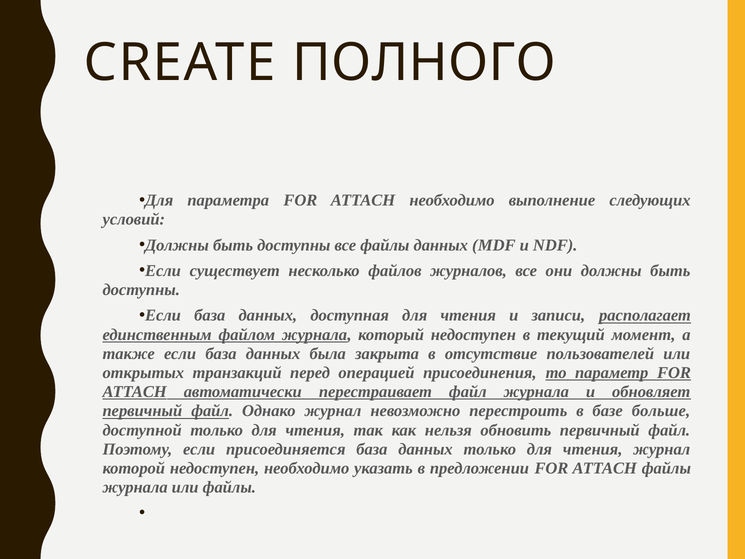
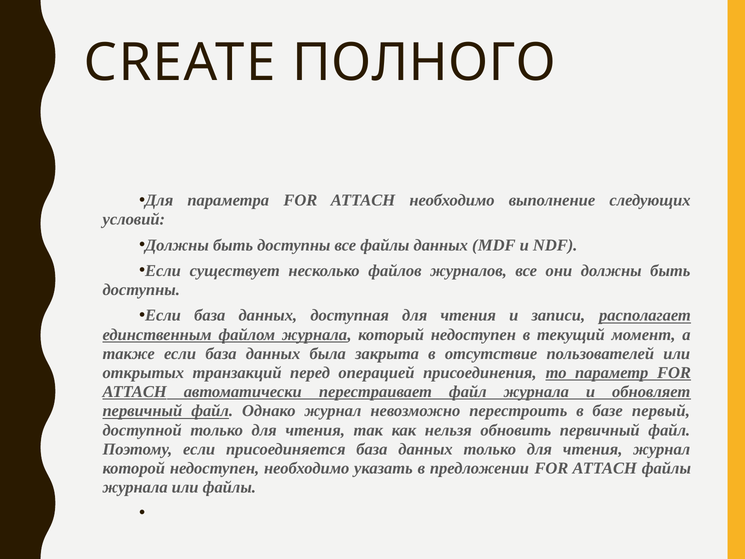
больше: больше -> первый
